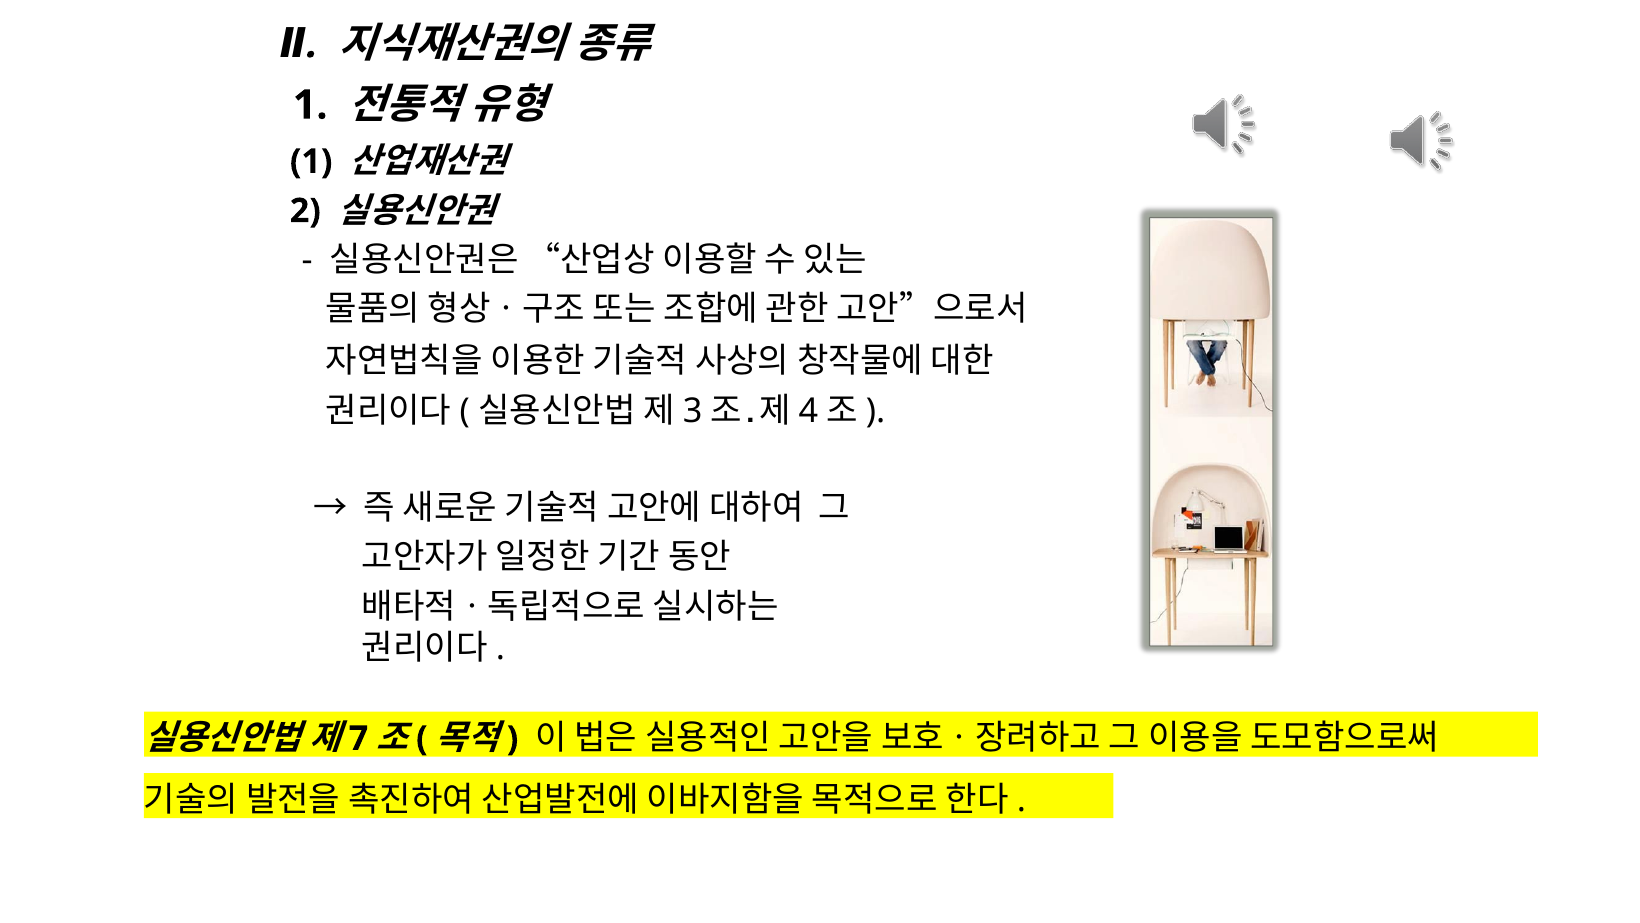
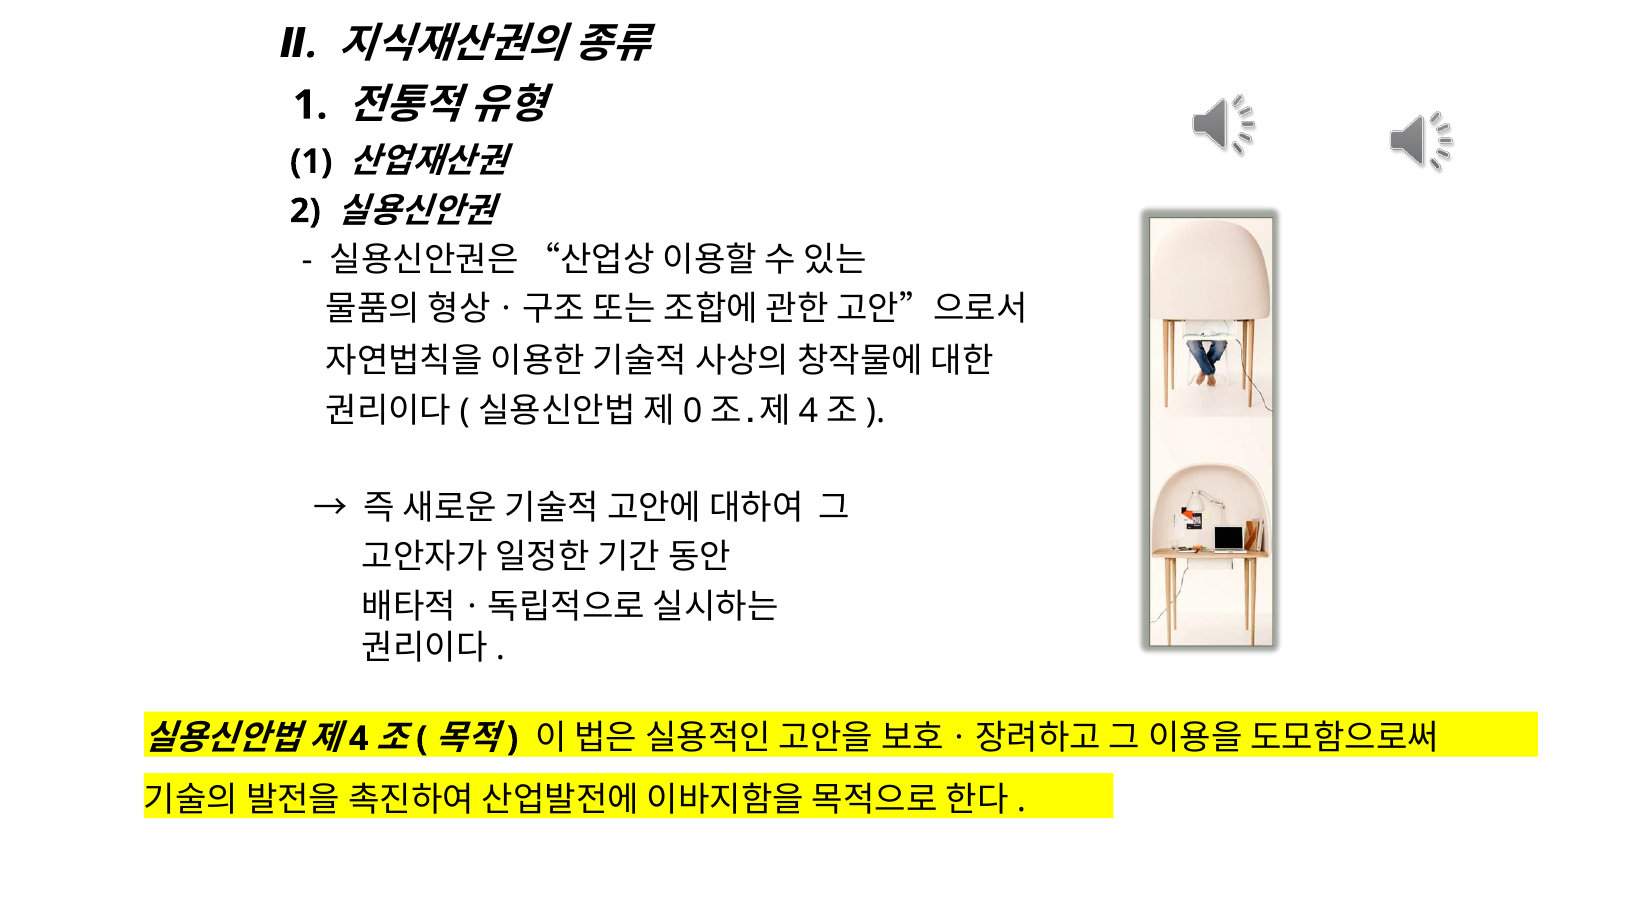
3: 3 -> 0
7 at (359, 738): 7 -> 4
